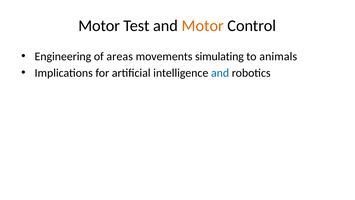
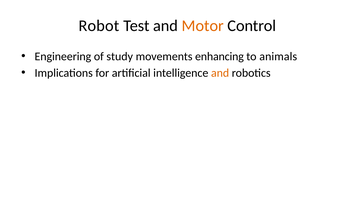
Motor at (99, 26): Motor -> Robot
areas: areas -> study
simulating: simulating -> enhancing
and at (220, 73) colour: blue -> orange
